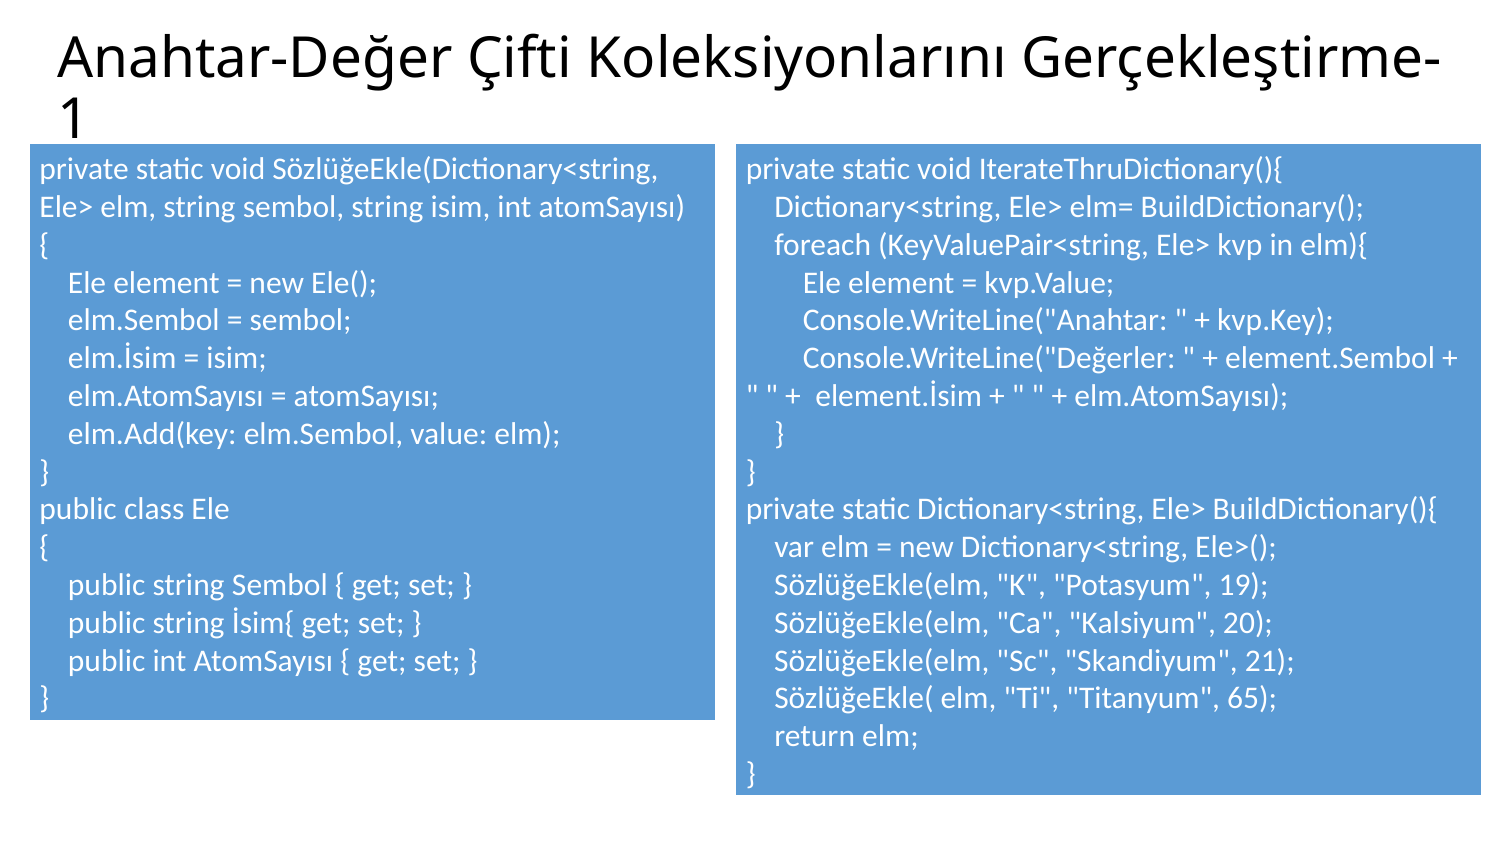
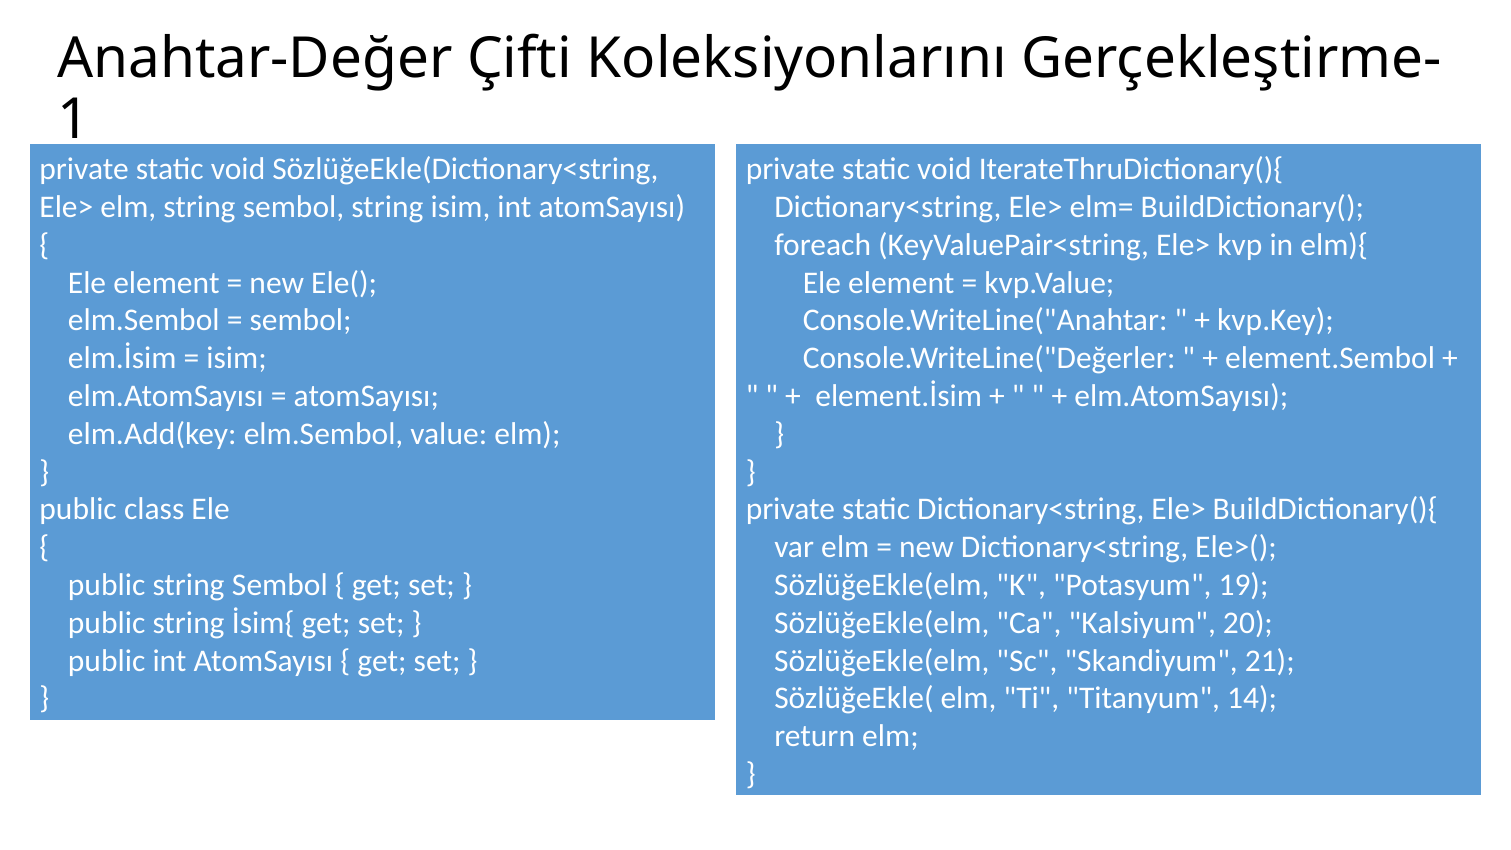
65: 65 -> 14
